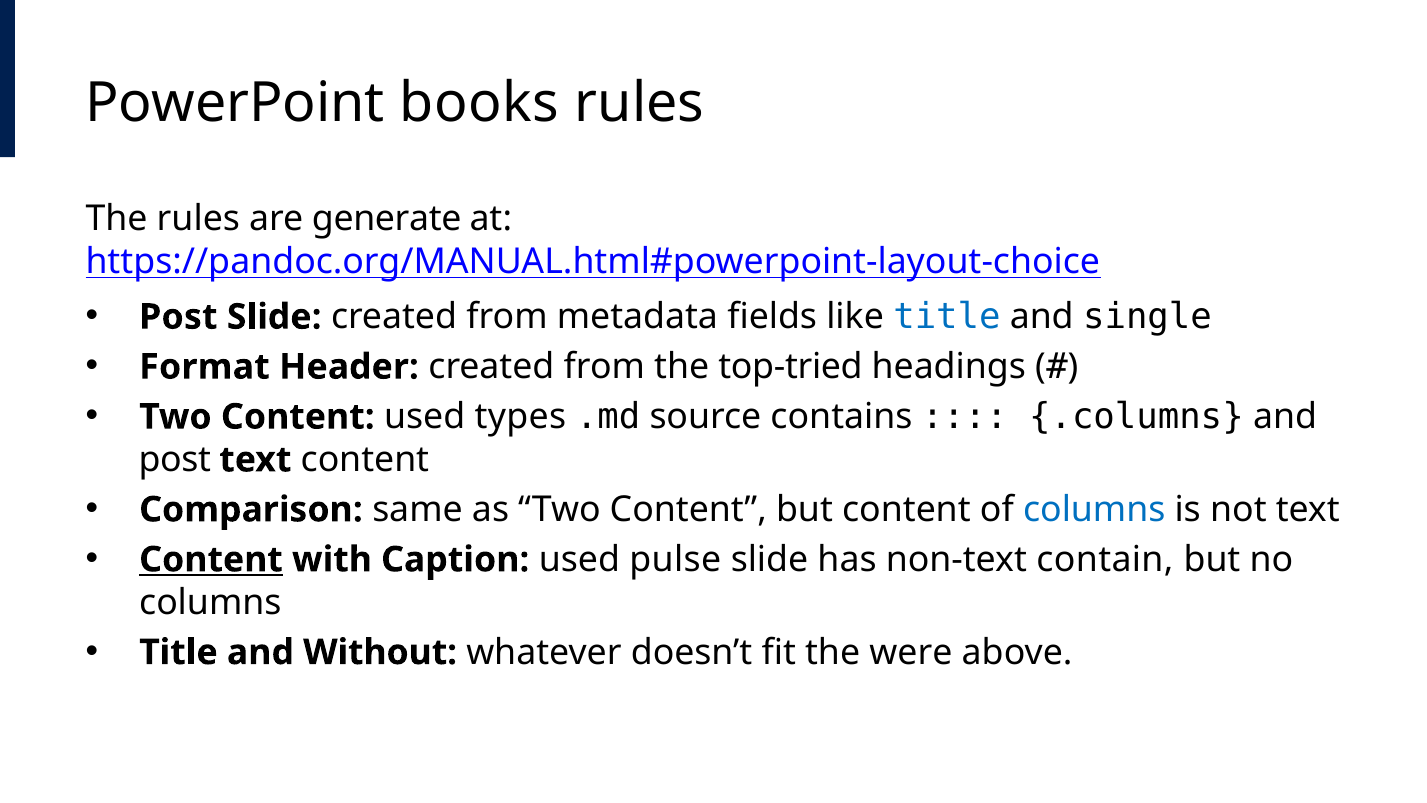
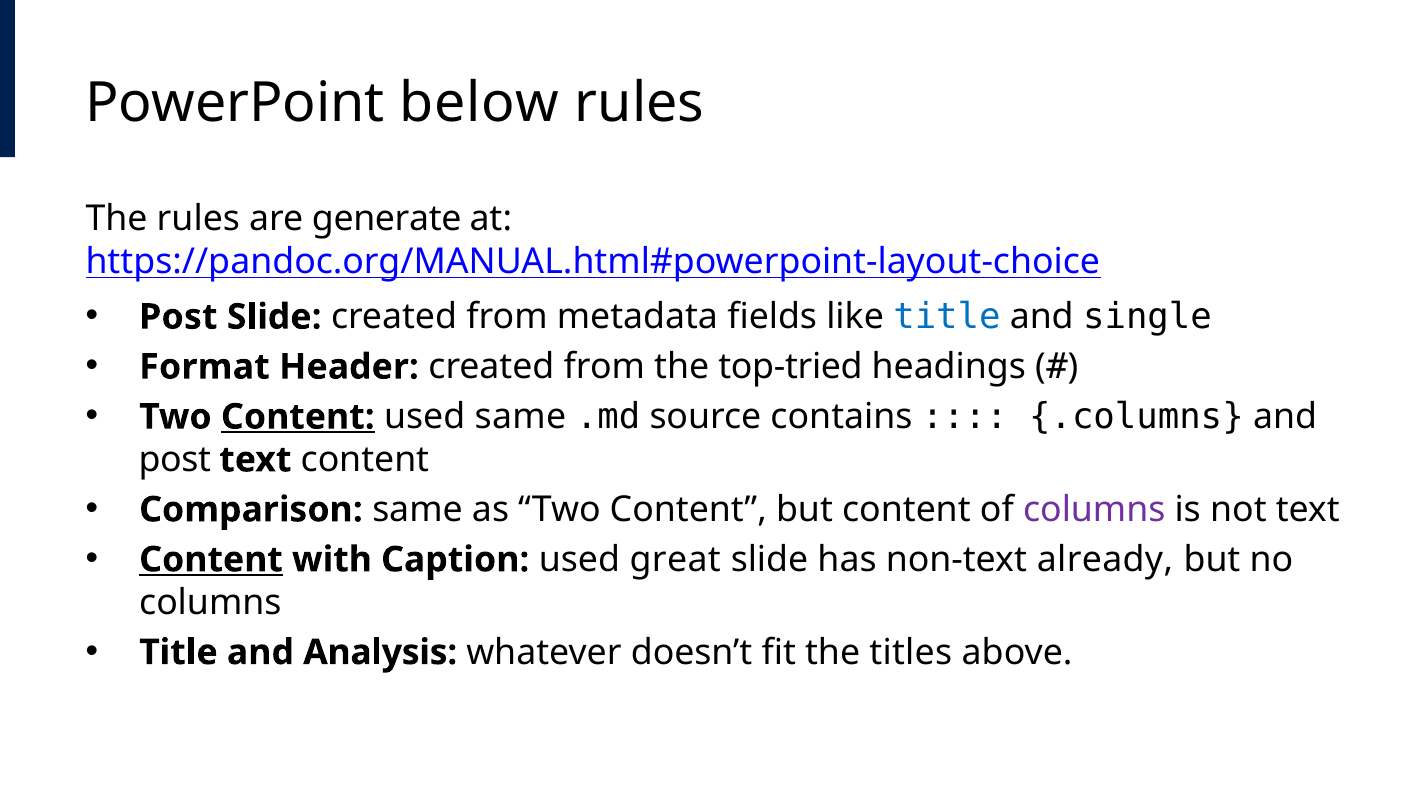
books: books -> below
Content at (298, 417) underline: none -> present
used types: types -> same
columns at (1094, 509) colour: blue -> purple
pulse: pulse -> great
contain: contain -> already
Without: Without -> Analysis
were: were -> titles
